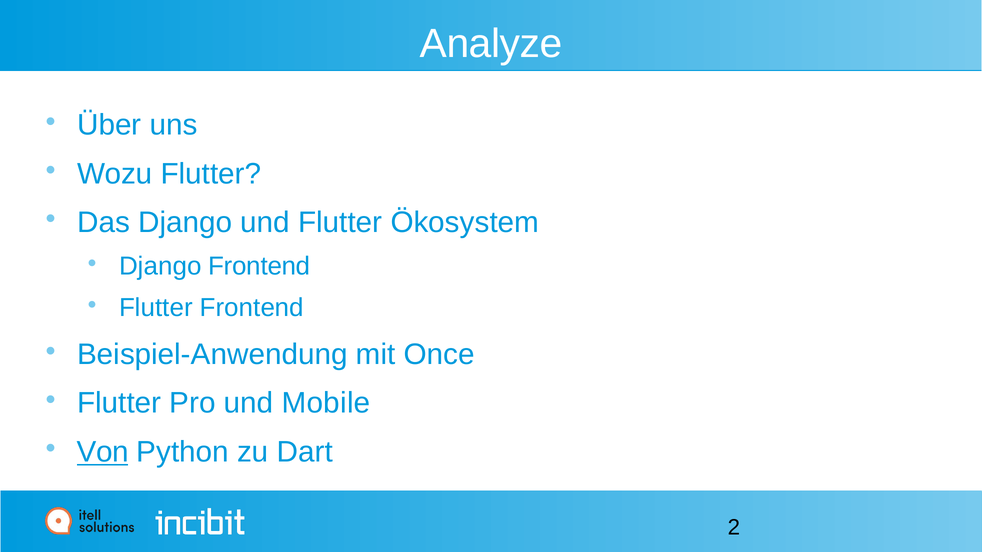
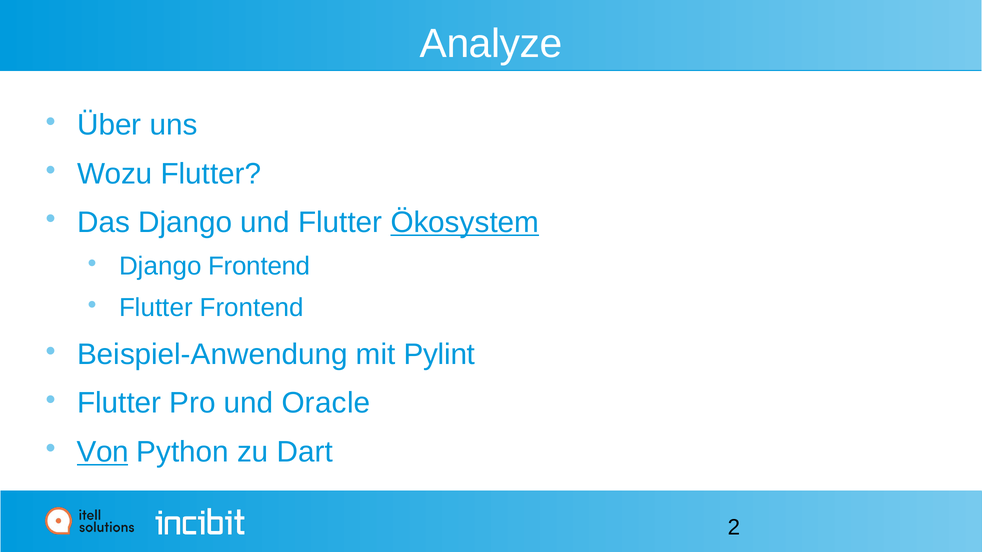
Ökosystem underline: none -> present
Once: Once -> Pylint
Mobile: Mobile -> Oracle
